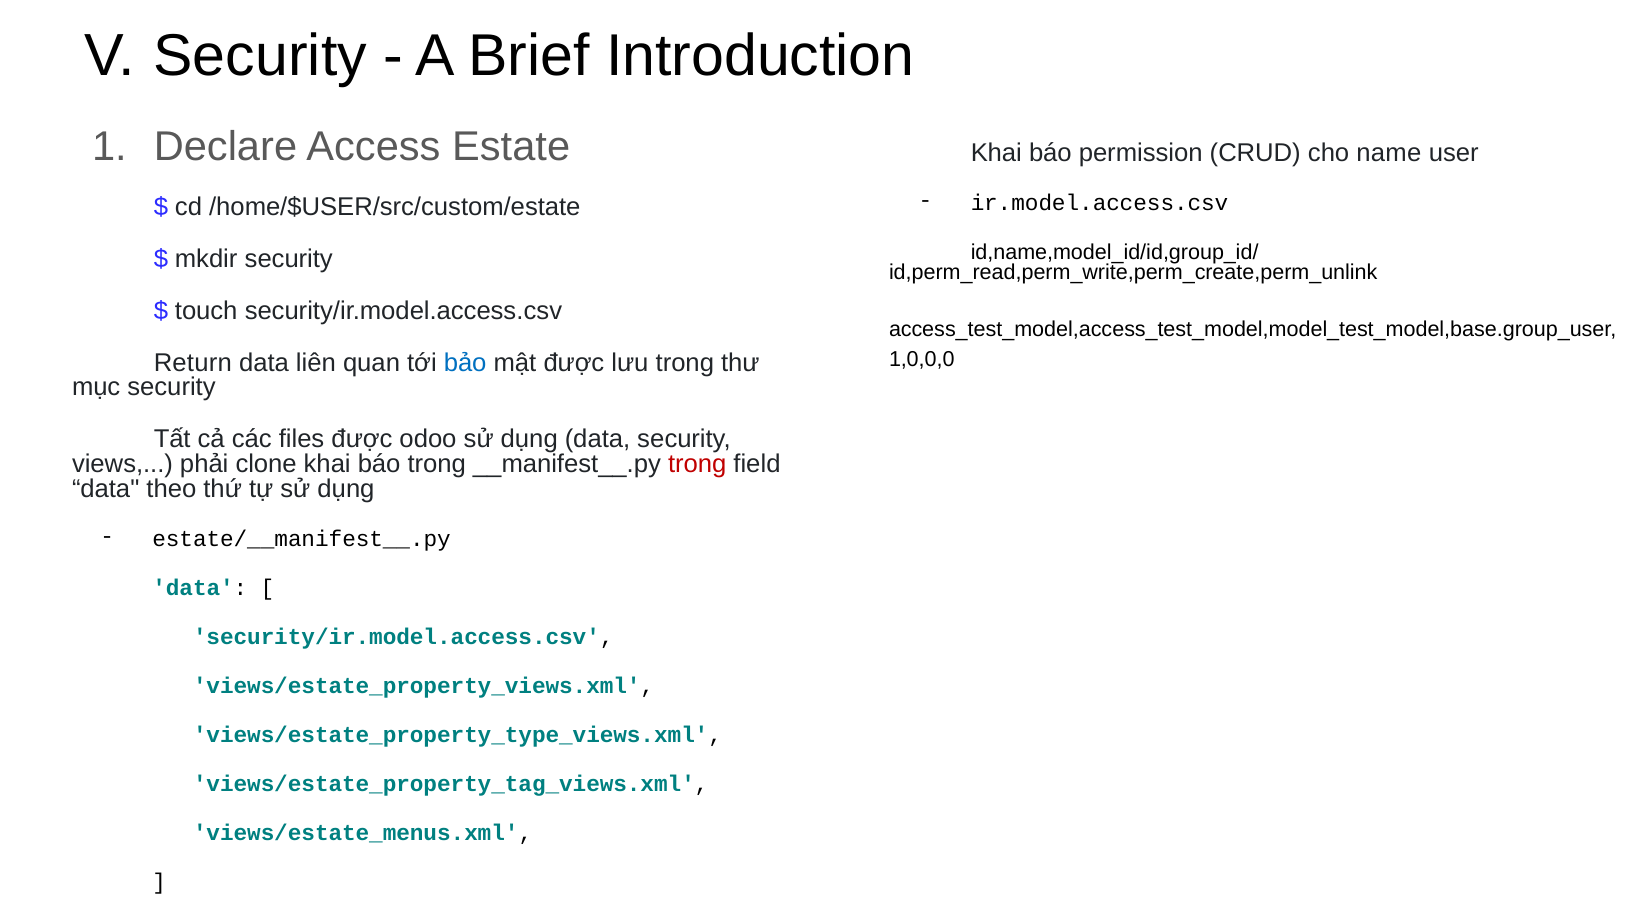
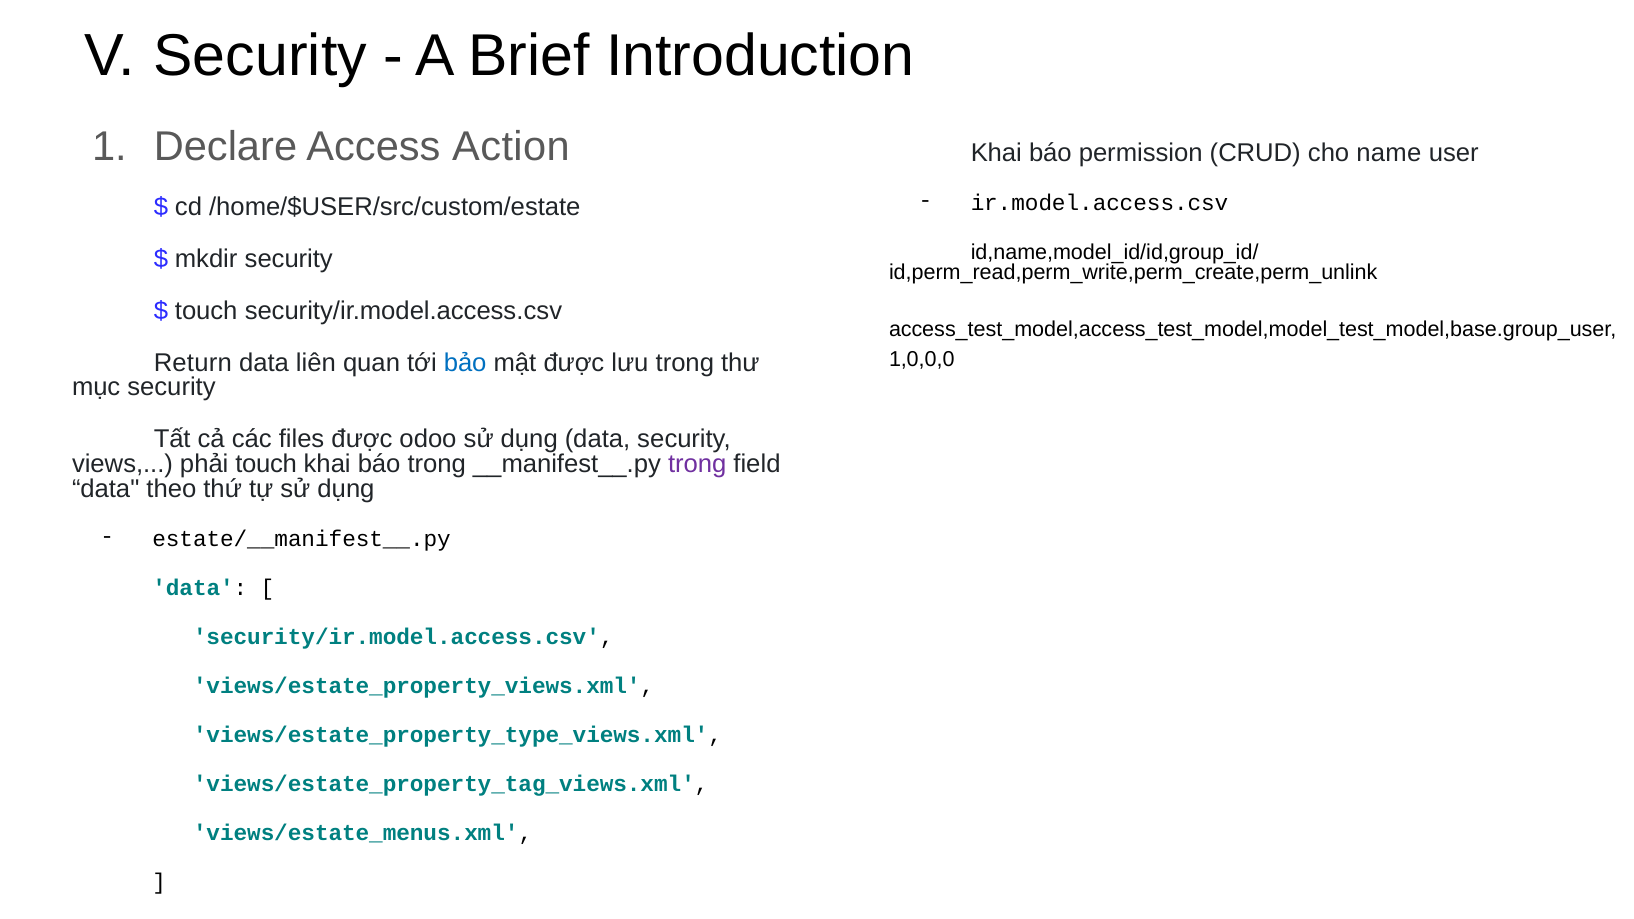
Estate: Estate -> Action
phải clone: clone -> touch
trong at (697, 464) colour: red -> purple
